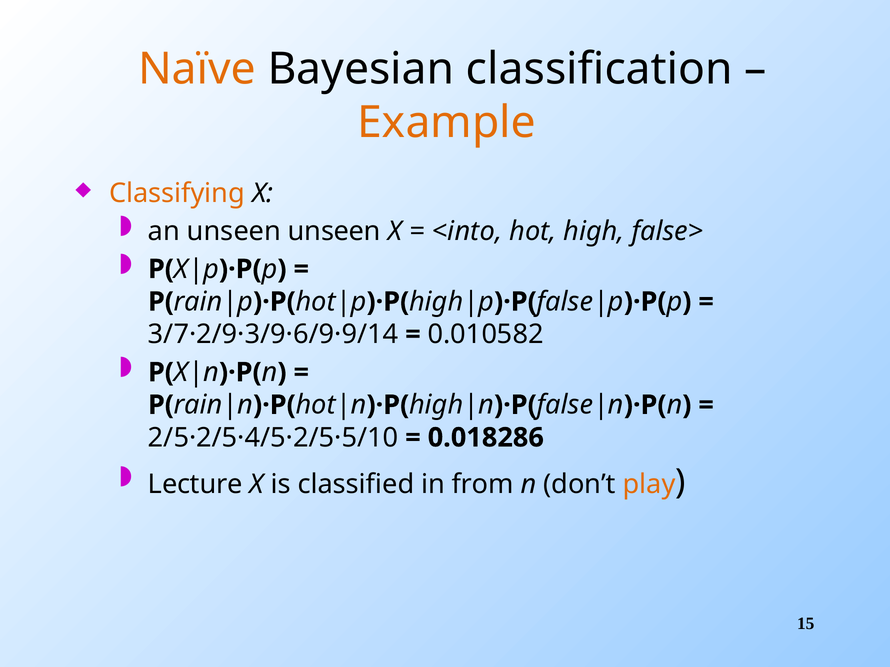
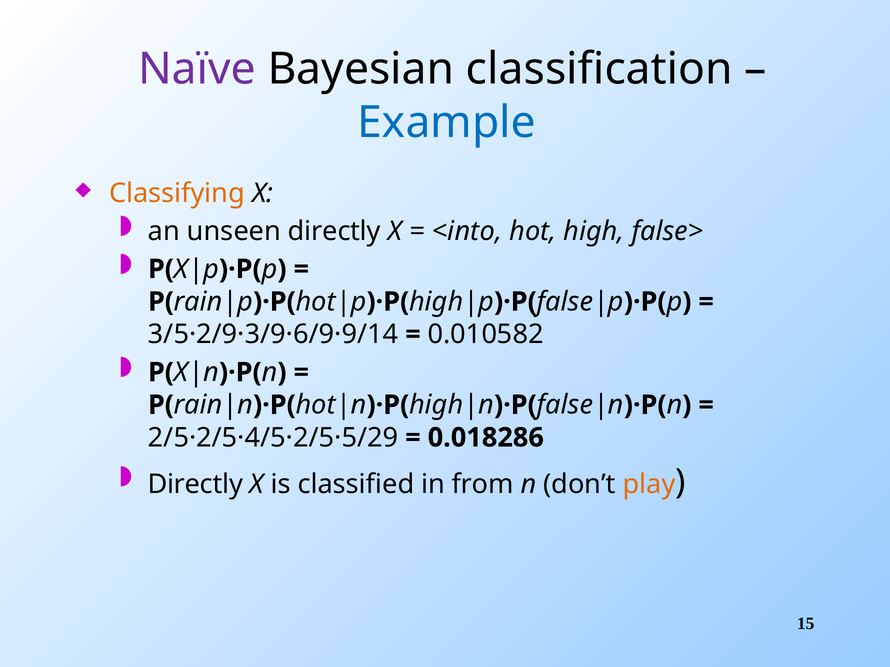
Naïve colour: orange -> purple
Example colour: orange -> blue
unseen unseen: unseen -> directly
3/7·2/9·3/9·6/9·9/14: 3/7·2/9·3/9·6/9·9/14 -> 3/5·2/9·3/9·6/9·9/14
2/5·2/5·4/5·2/5·5/10: 2/5·2/5·4/5·2/5·5/10 -> 2/5·2/5·4/5·2/5·5/29
Lecture at (195, 485): Lecture -> Directly
